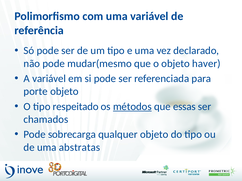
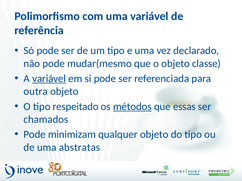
haver: haver -> classe
variável at (49, 79) underline: none -> present
porte: porte -> outra
sobrecarga: sobrecarga -> minimizam
